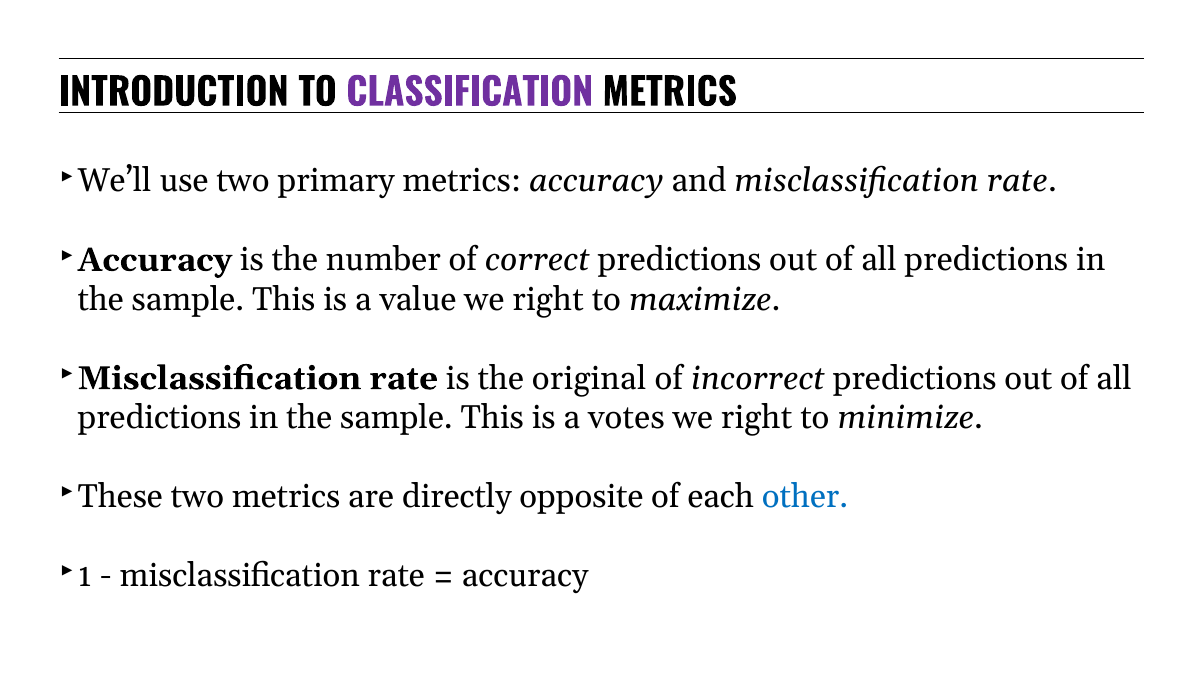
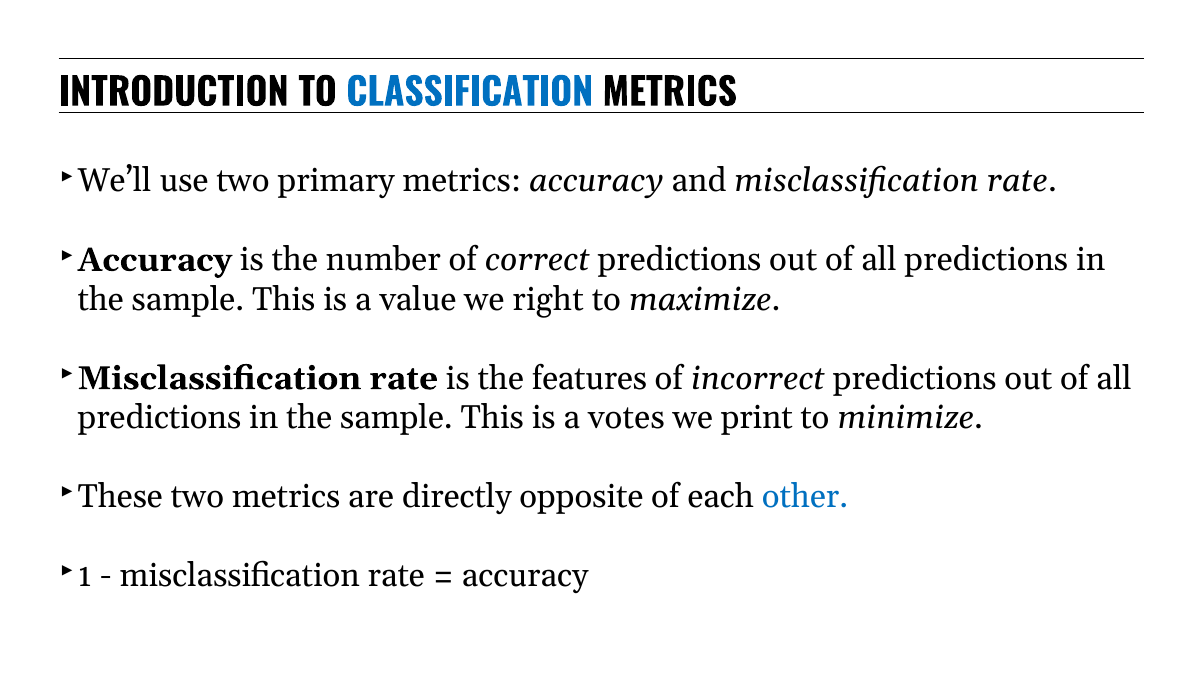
CLASSIFICATION colour: purple -> blue
original: original -> features
right at (757, 418): right -> print
